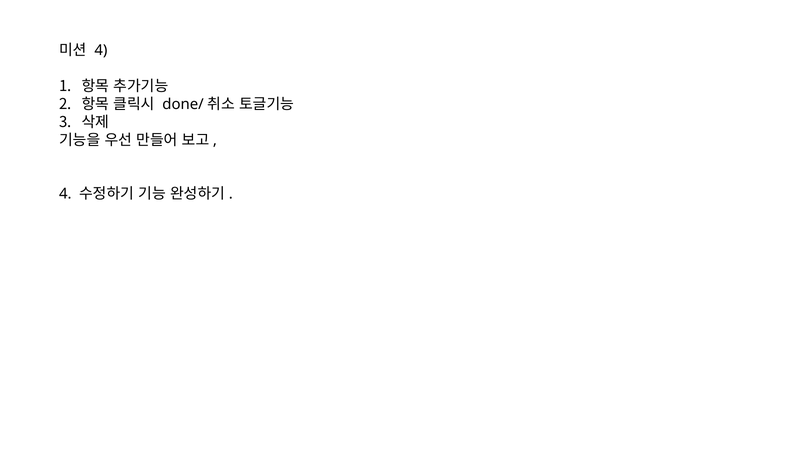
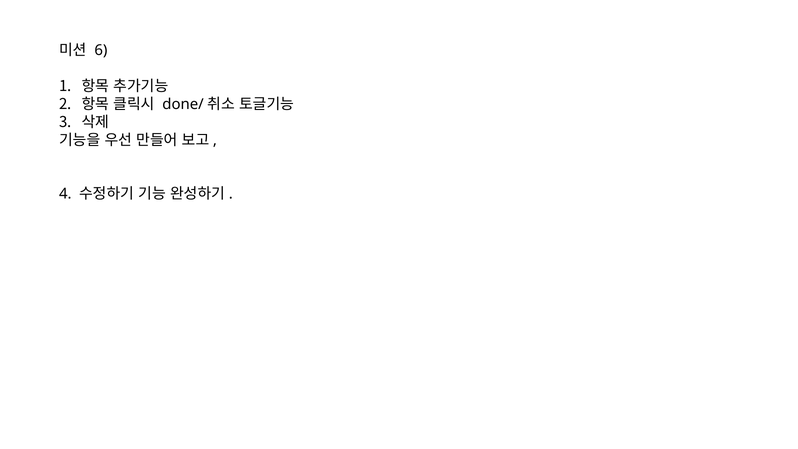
4 at (101, 50): 4 -> 6
